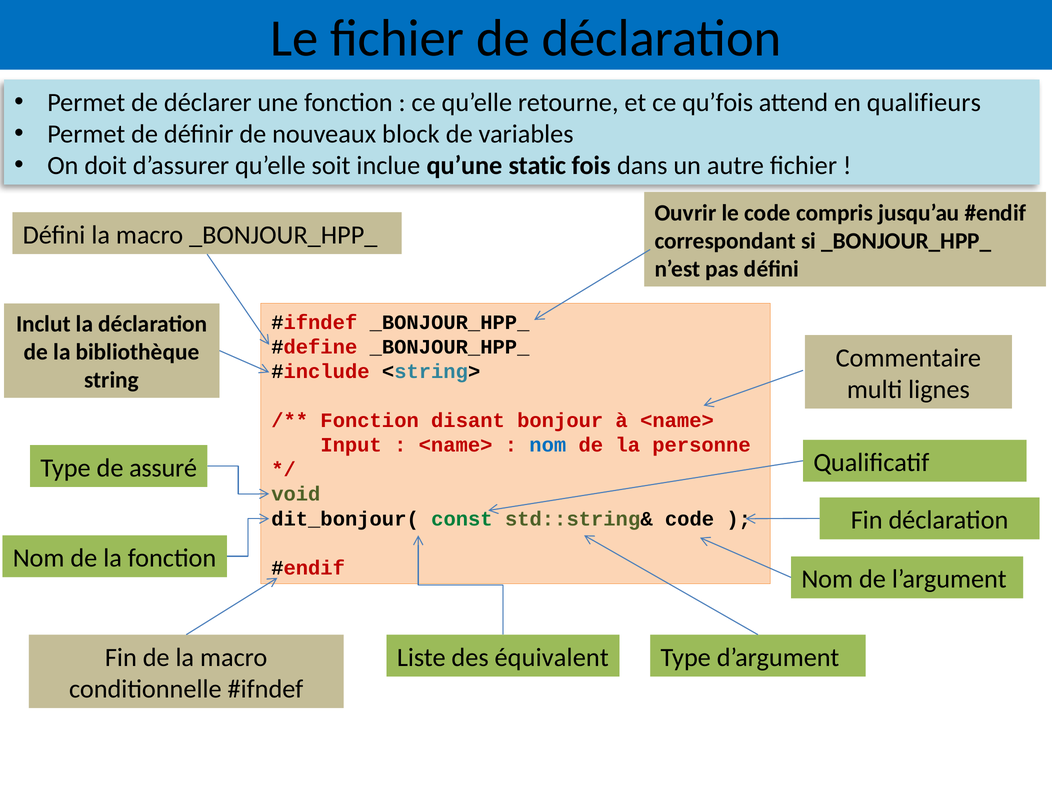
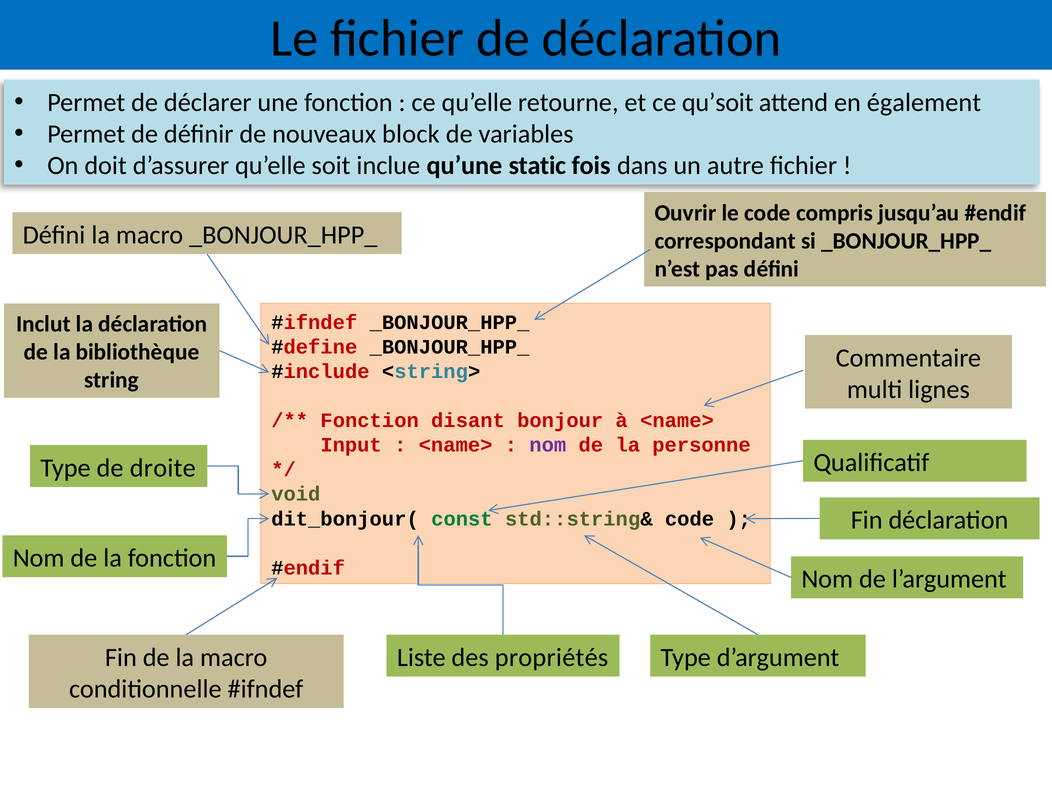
qu’fois: qu’fois -> qu’soit
qualifieurs: qualifieurs -> également
nom at (548, 445) colour: blue -> purple
assuré: assuré -> droite
équivalent: équivalent -> propriétés
